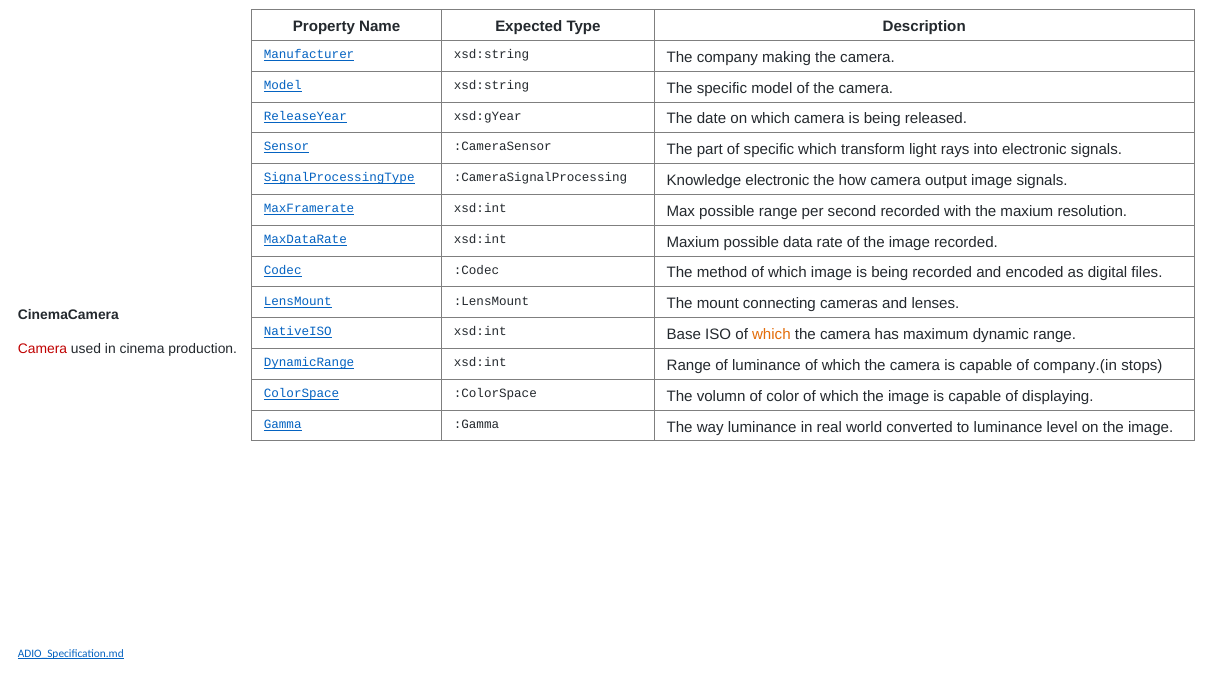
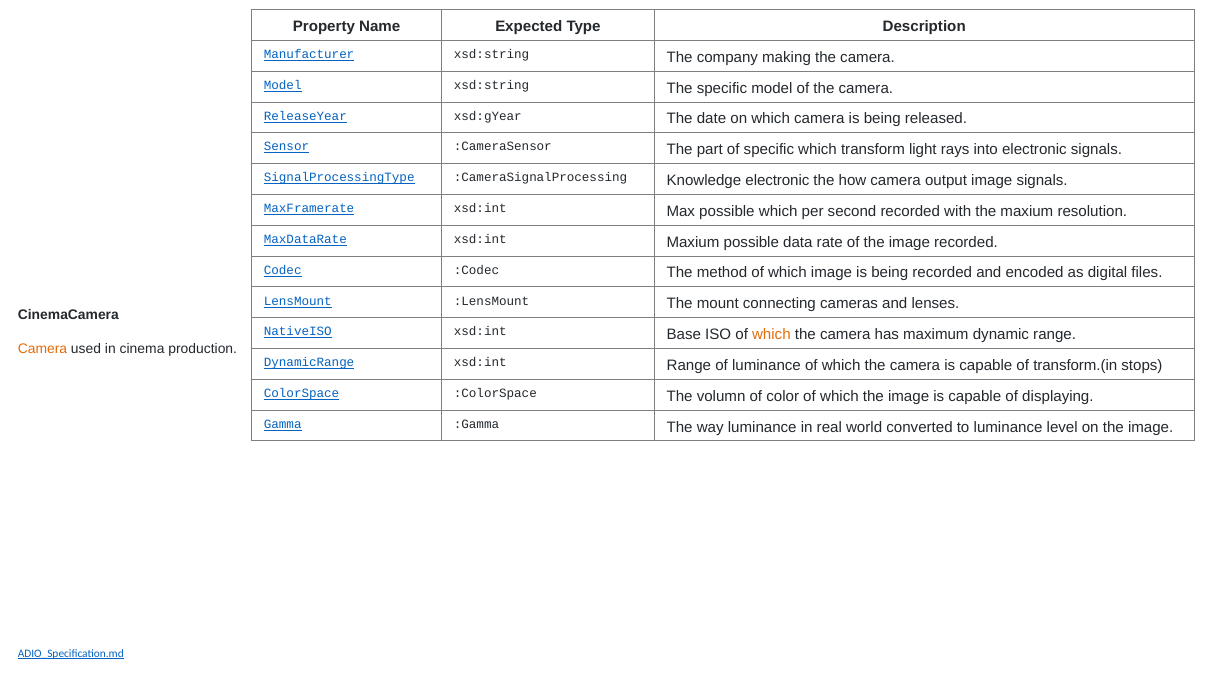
possible range: range -> which
Camera at (42, 349) colour: red -> orange
company.(in: company.(in -> transform.(in
